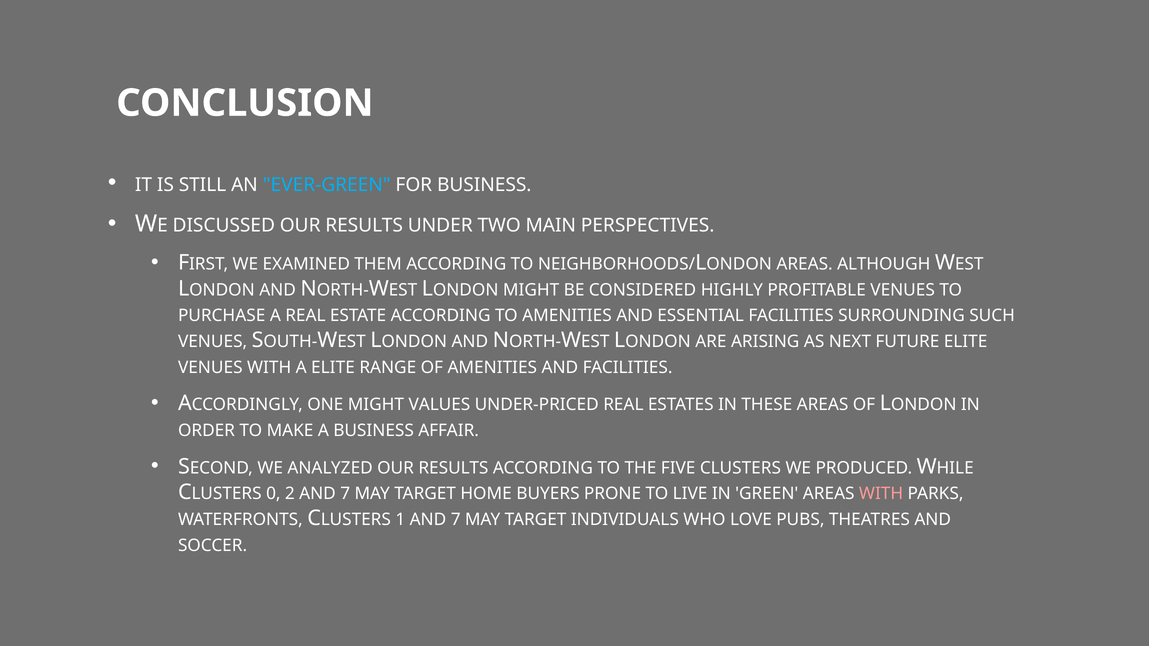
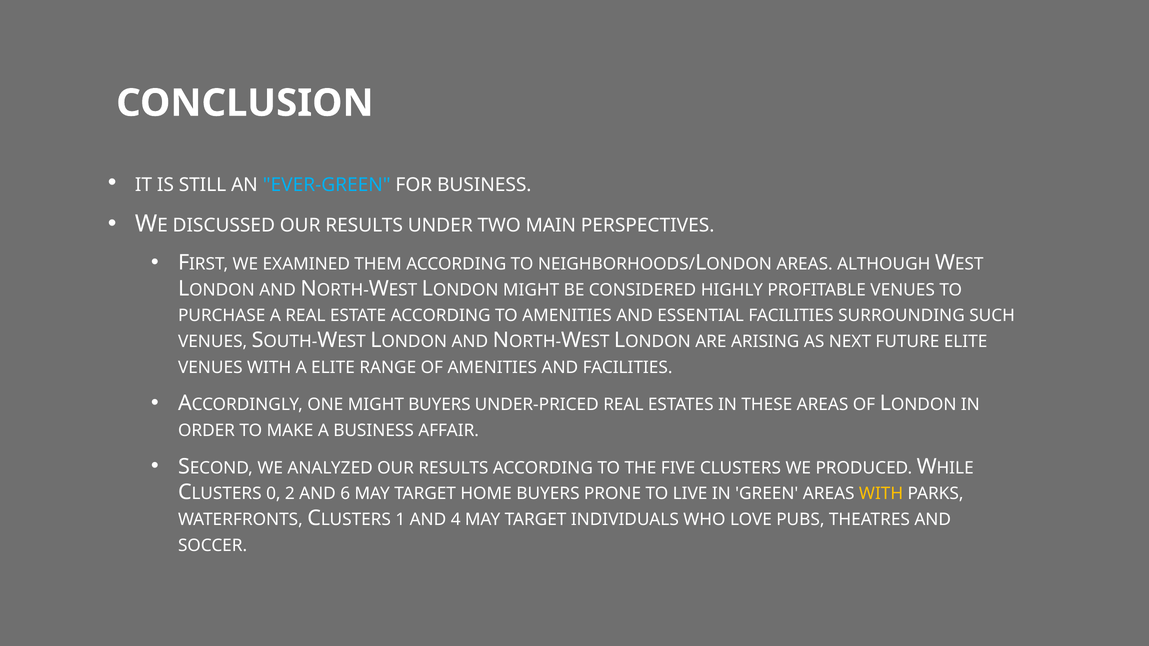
MIGHT VALUES: VALUES -> BUYERS
2 AND 7: 7 -> 6
WITH at (881, 494) colour: pink -> yellow
1 AND 7: 7 -> 4
